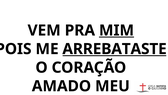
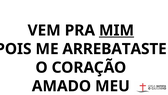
ARREBATASTE underline: present -> none
